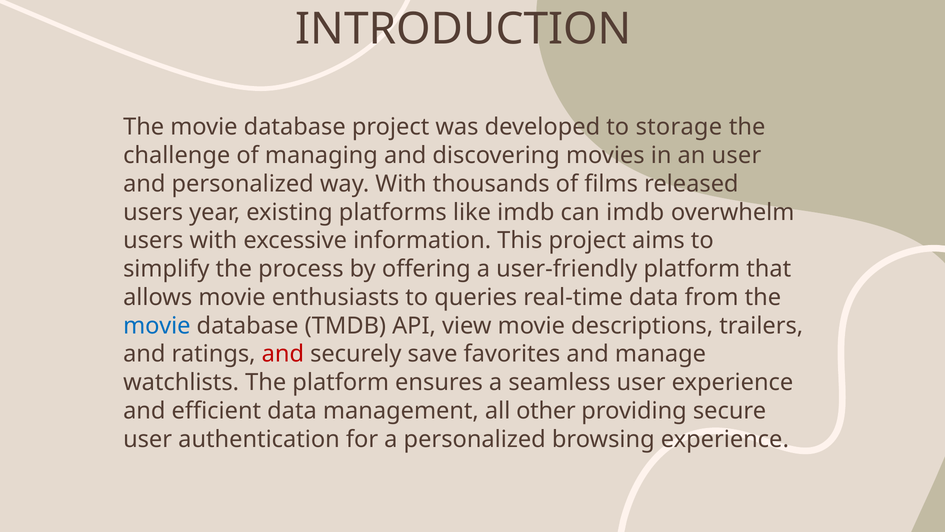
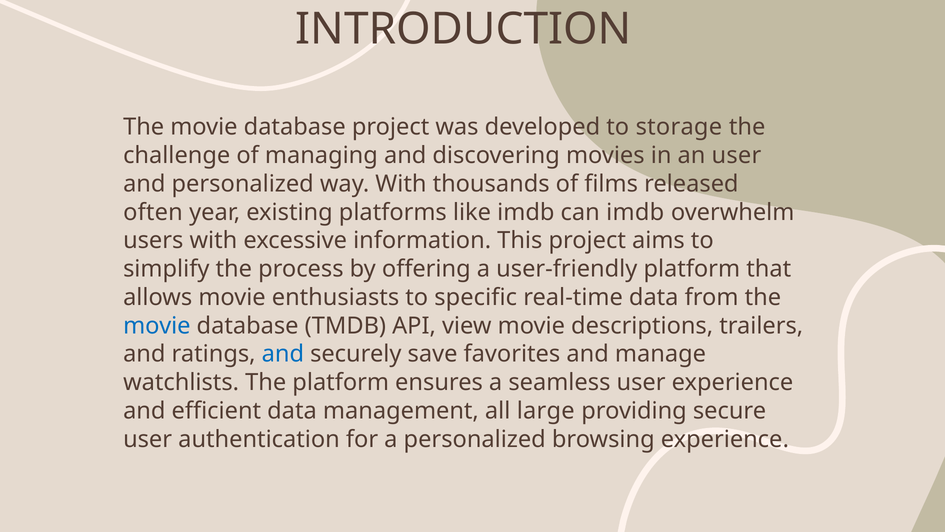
users at (153, 212): users -> often
queries: queries -> specific
and at (283, 354) colour: red -> blue
other: other -> large
